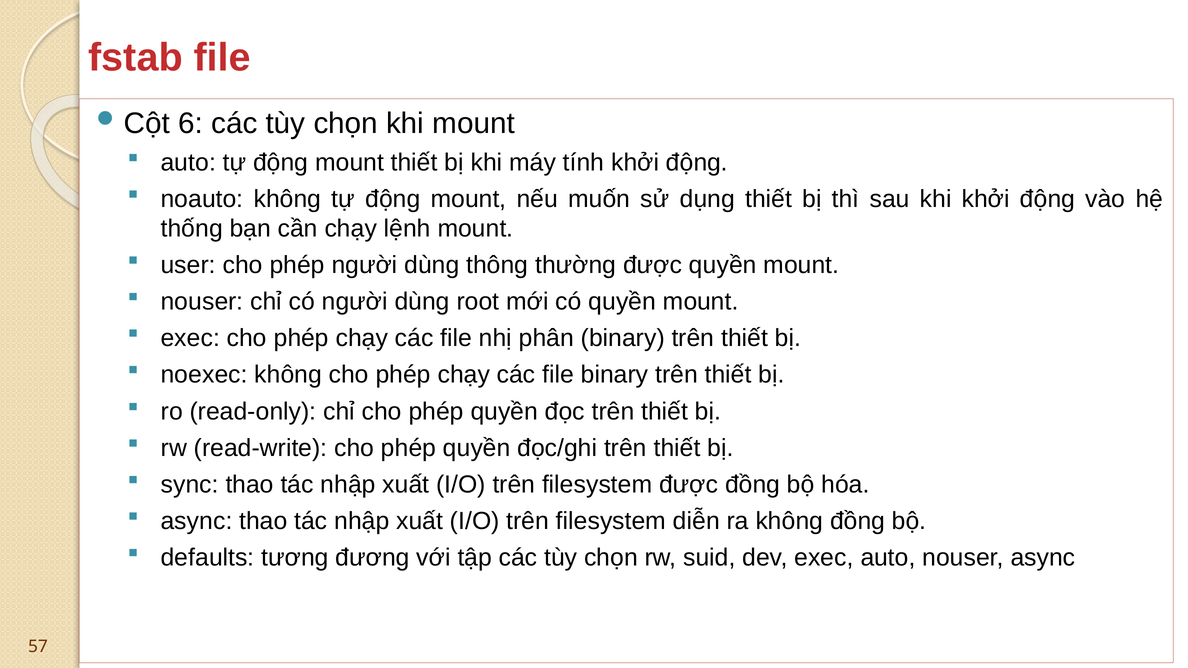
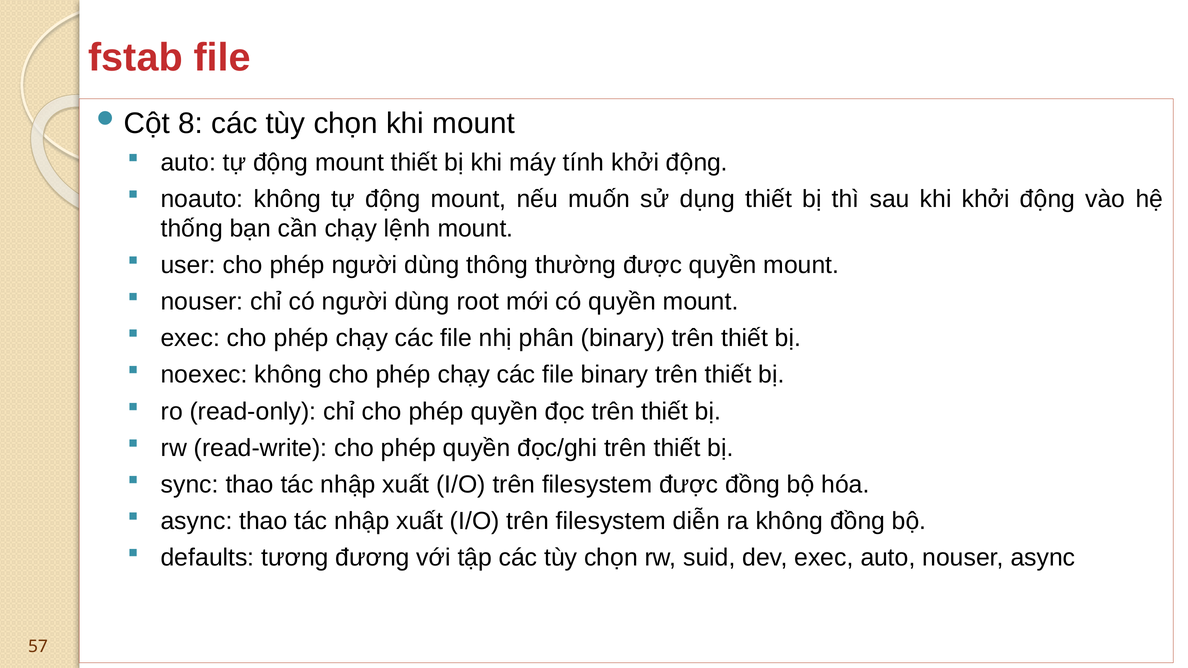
6: 6 -> 8
